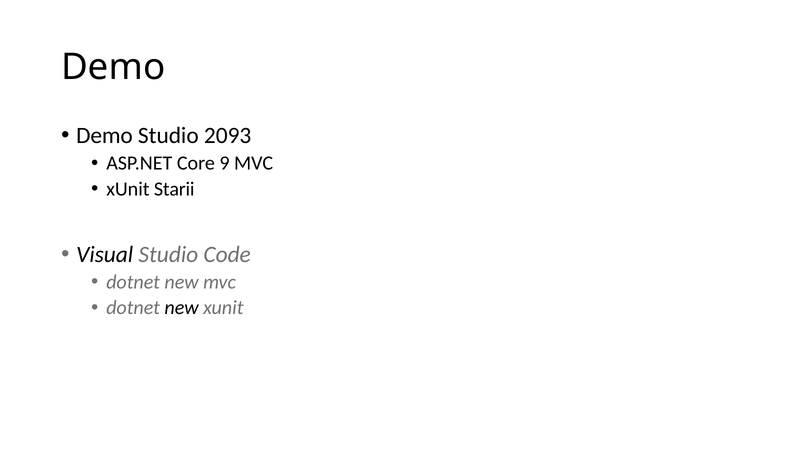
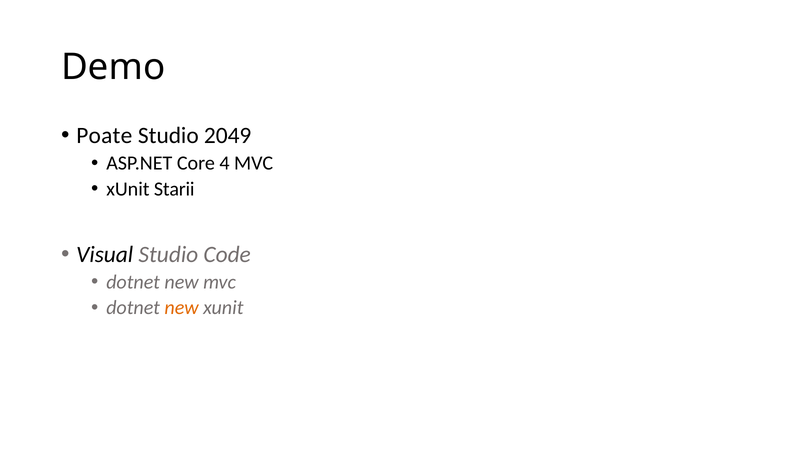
Demo at (104, 136): Demo -> Poate
2093: 2093 -> 2049
9: 9 -> 4
new at (182, 308) colour: black -> orange
